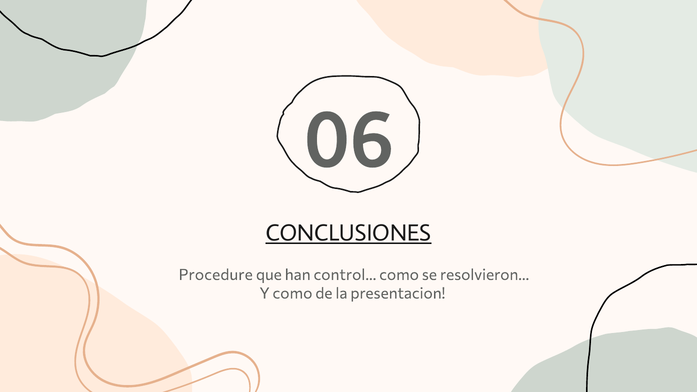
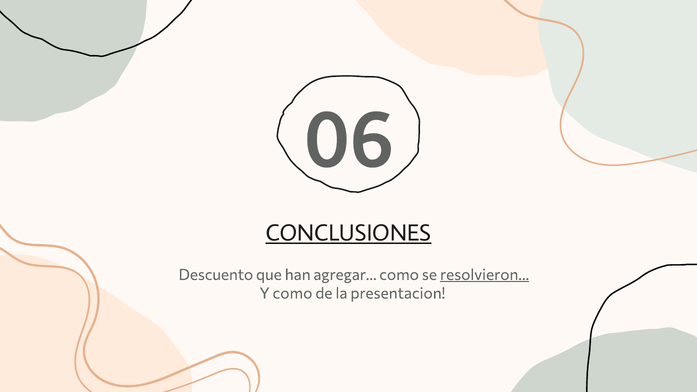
Procedure: Procedure -> Descuento
control…: control… -> agregar…
resolvieron… underline: none -> present
